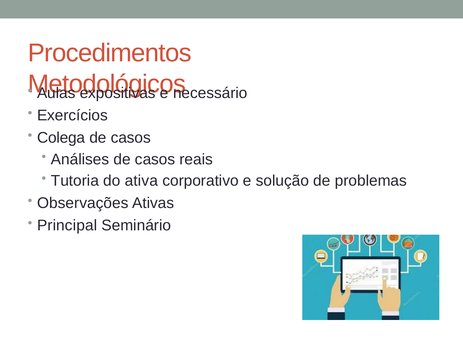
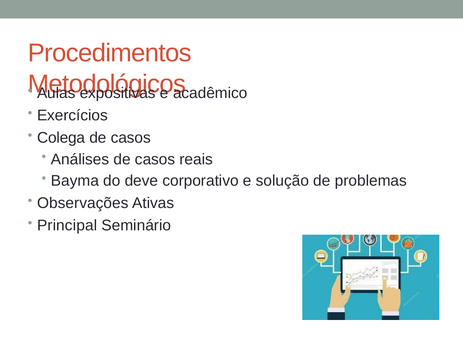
necessário: necessário -> acadêmico
Tutoria: Tutoria -> Bayma
ativa: ativa -> deve
